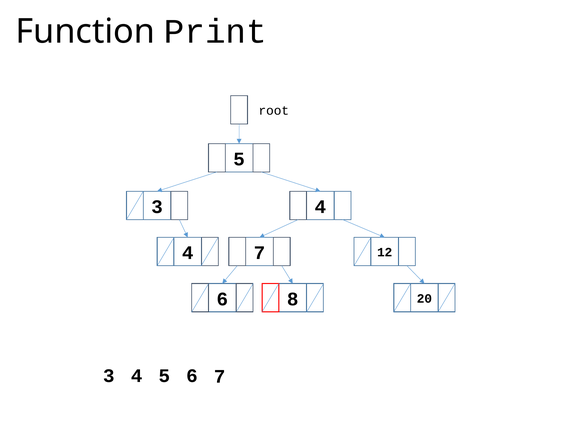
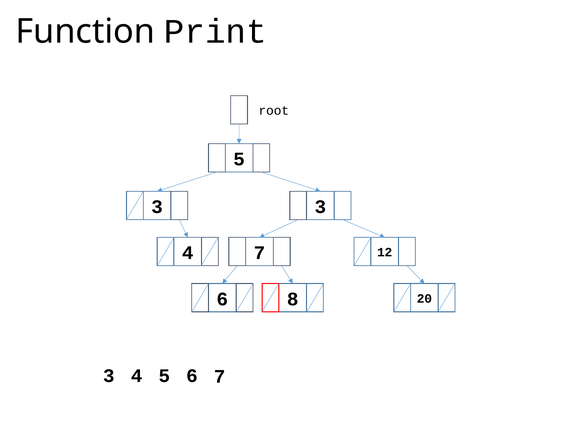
4 at (320, 207): 4 -> 3
